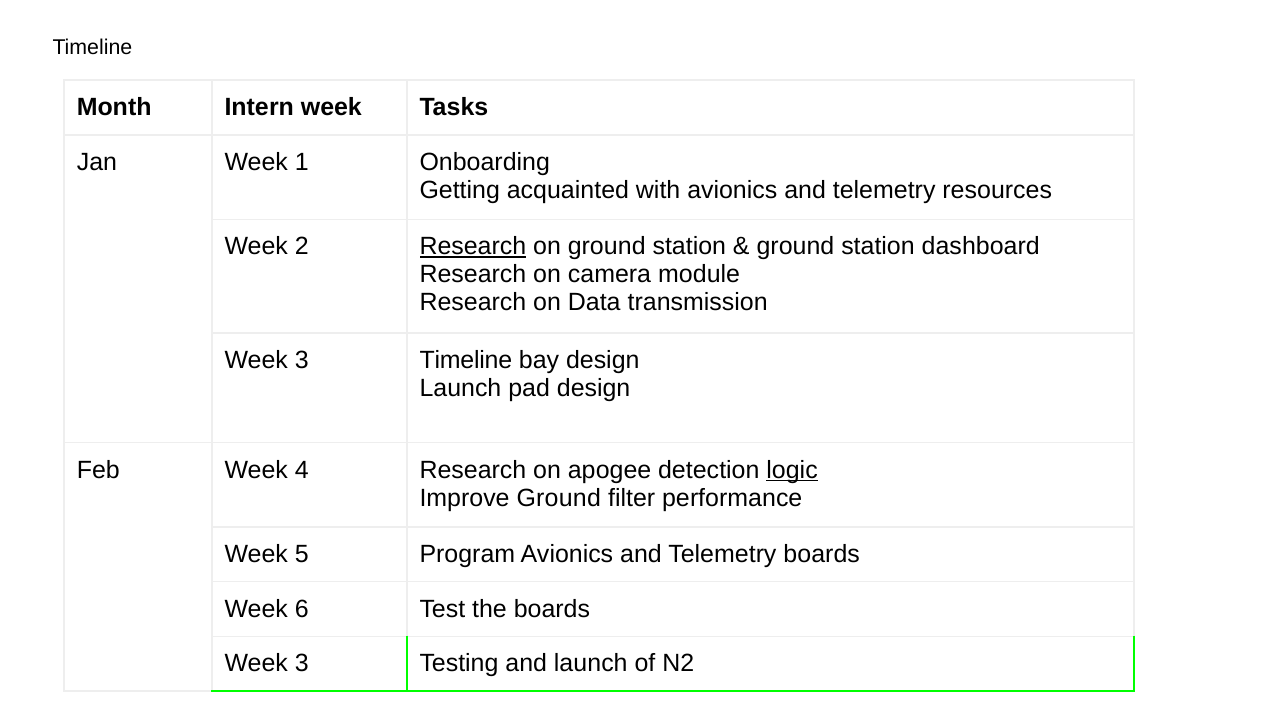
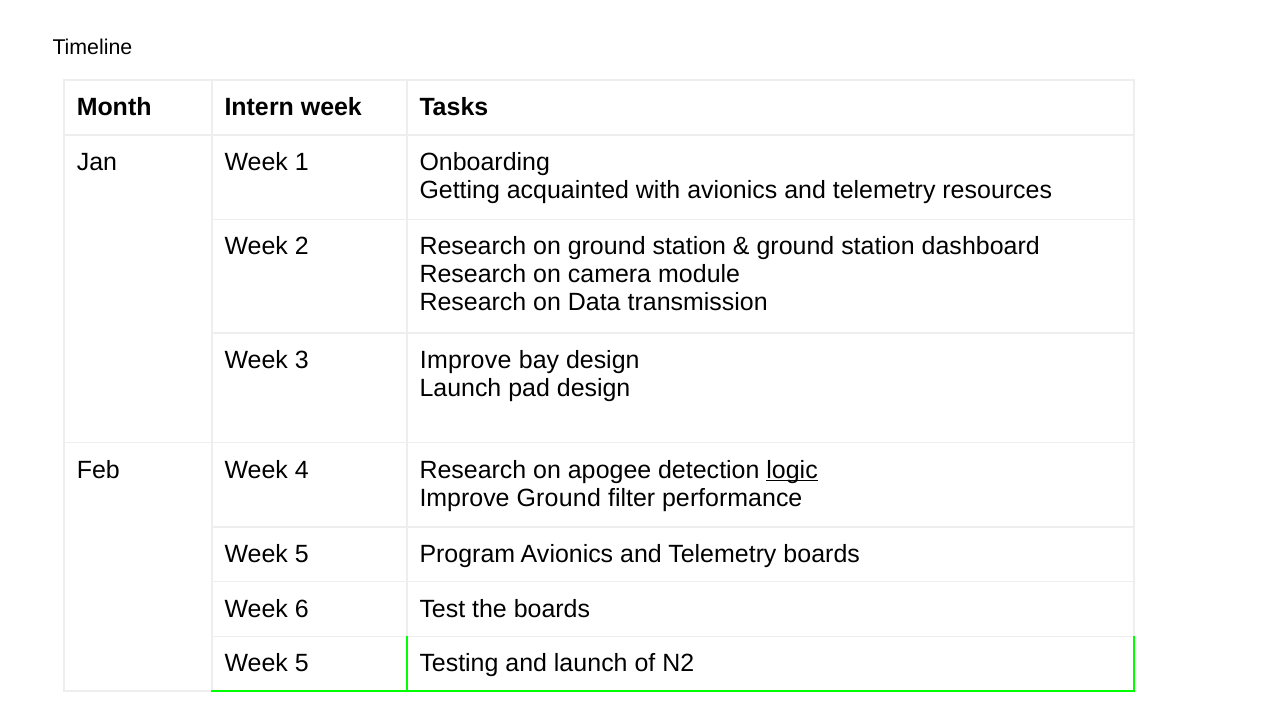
Research at (473, 247) underline: present -> none
3 Timeline: Timeline -> Improve
3 at (302, 664): 3 -> 5
